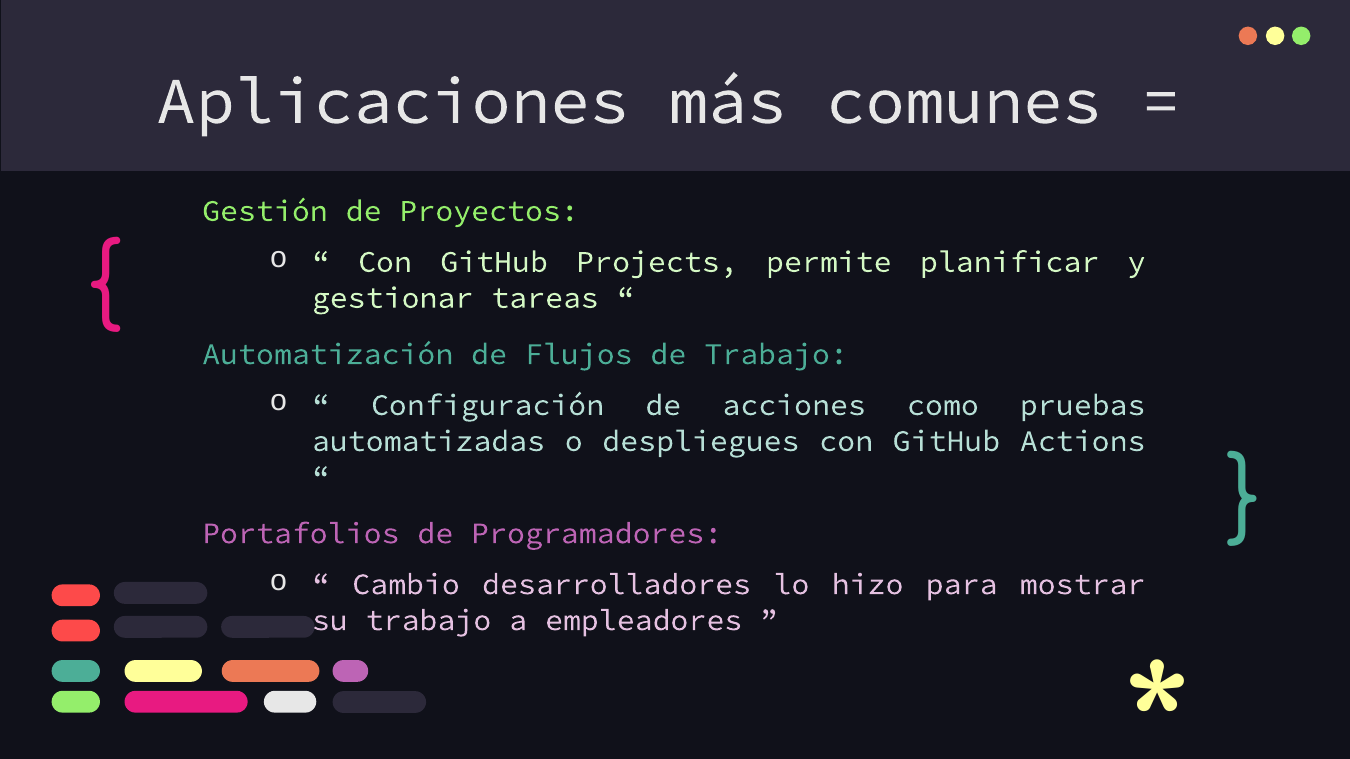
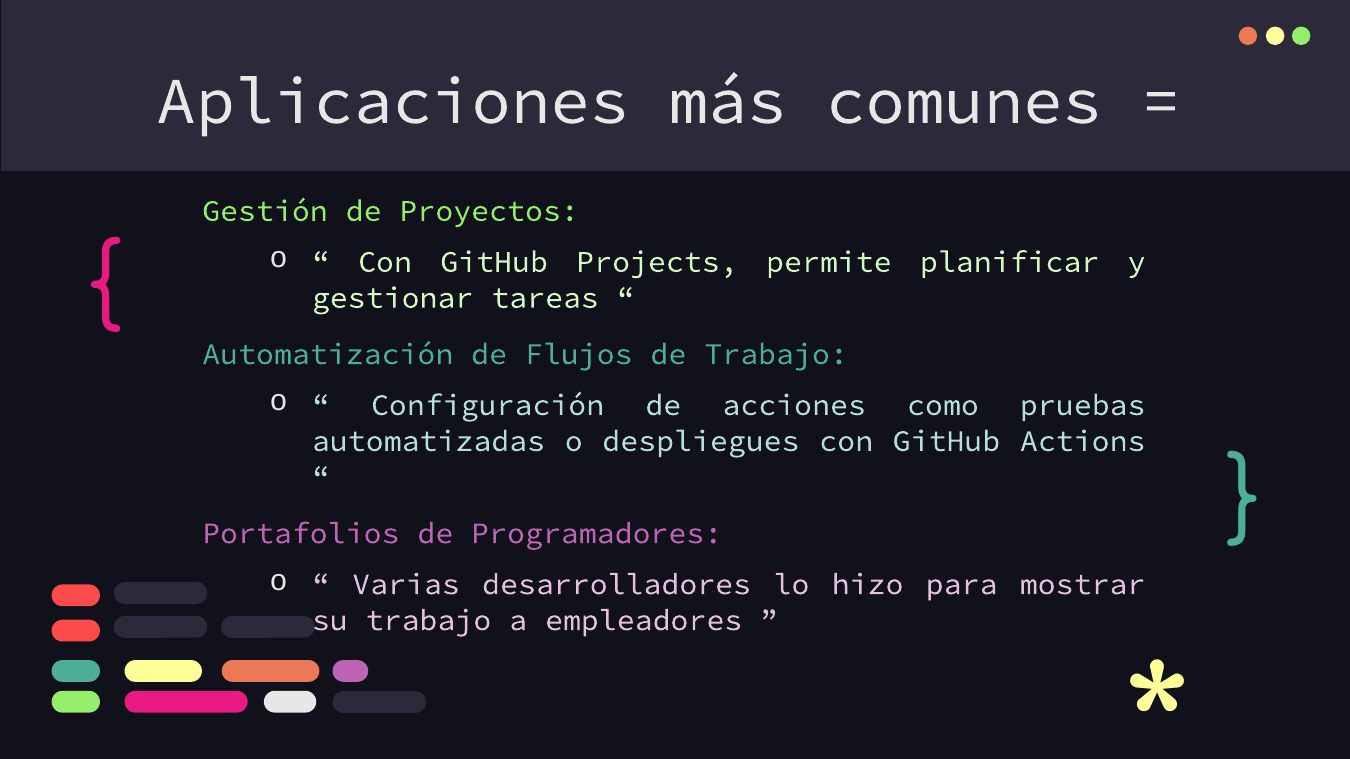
Cambio: Cambio -> Varias
